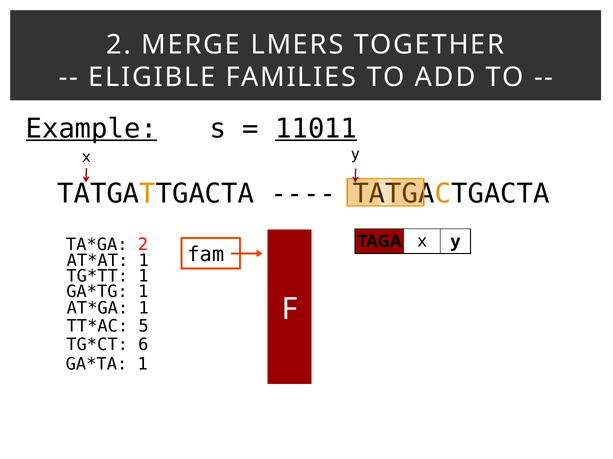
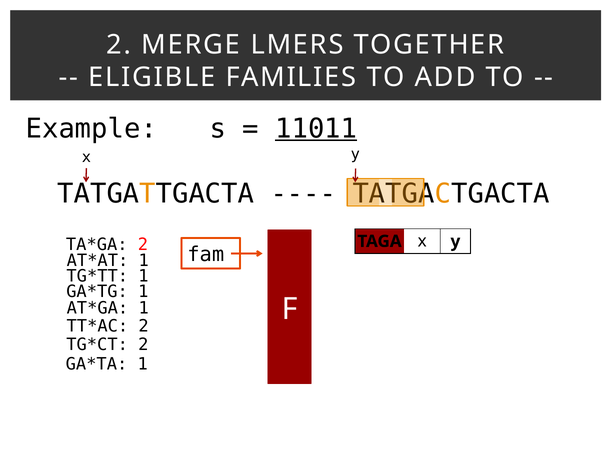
Example underline: present -> none
5 at (144, 327): 5 -> 2
6 at (143, 345): 6 -> 2
